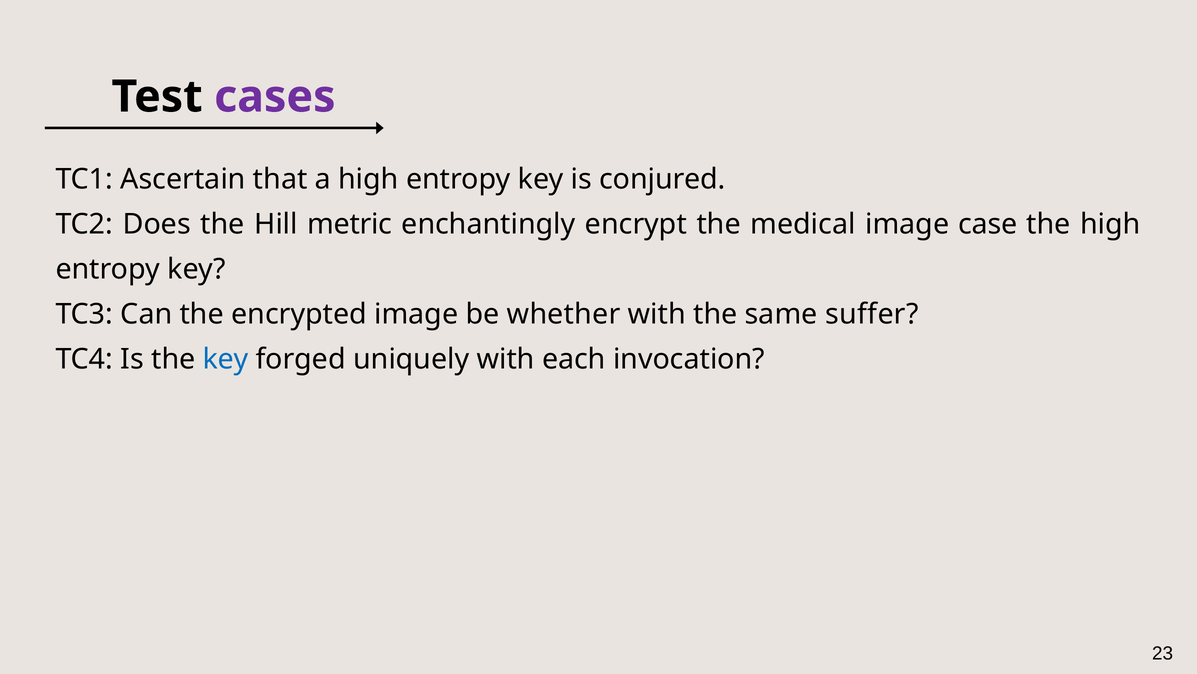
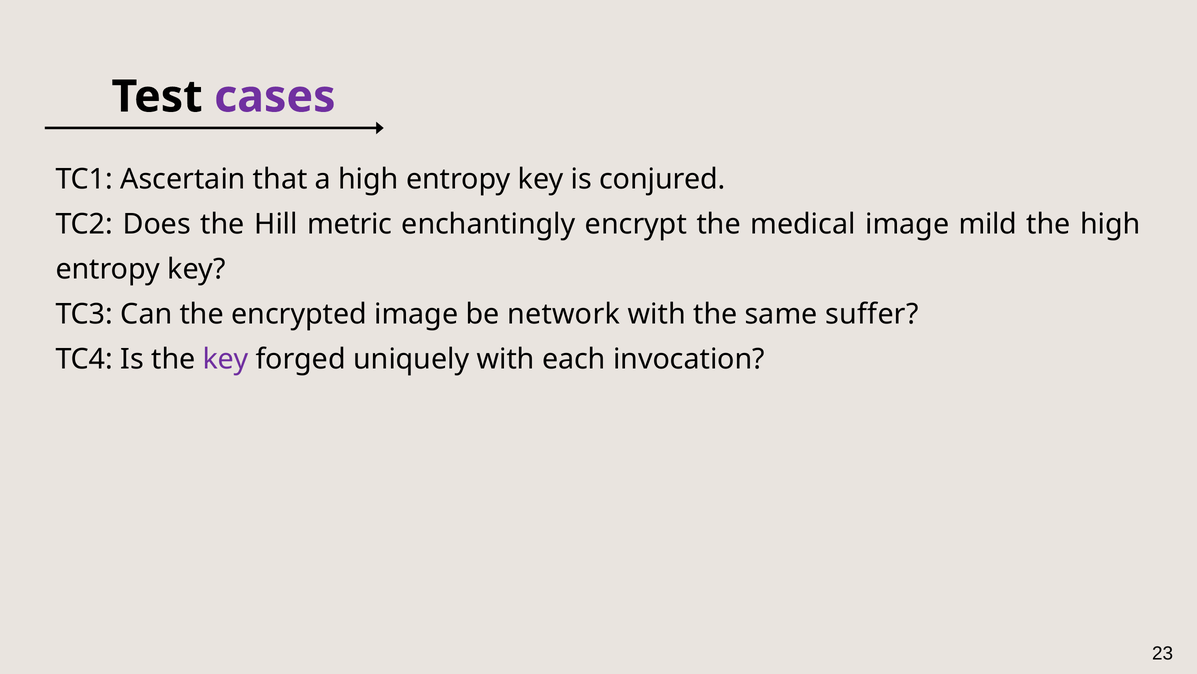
case: case -> mild
whether: whether -> network
key at (226, 359) colour: blue -> purple
